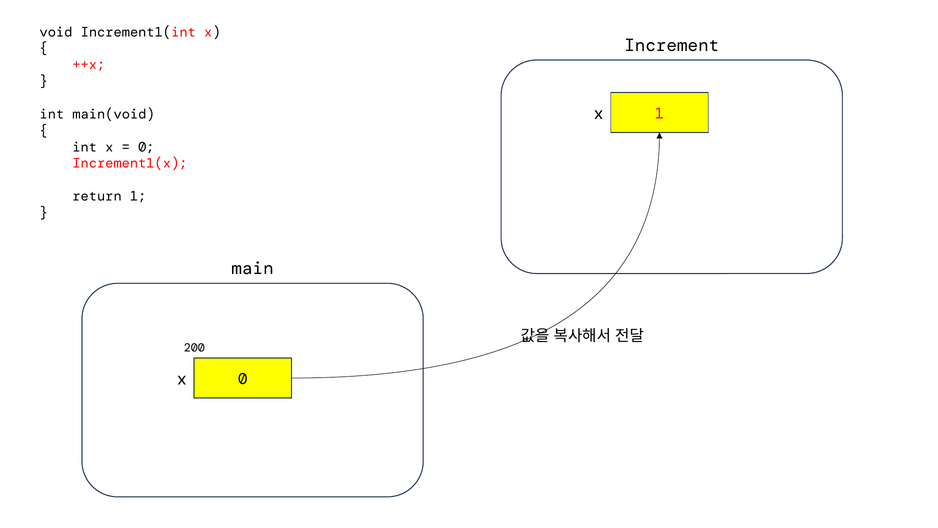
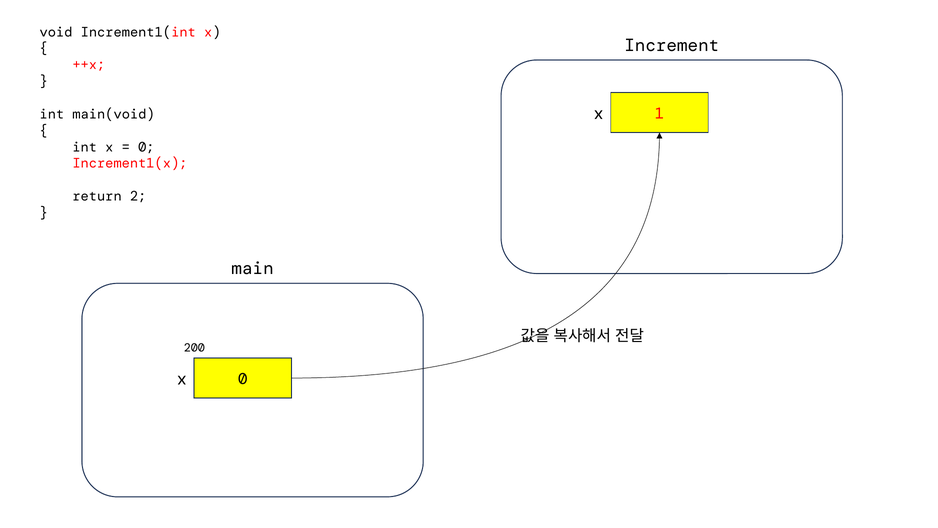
return 1: 1 -> 2
